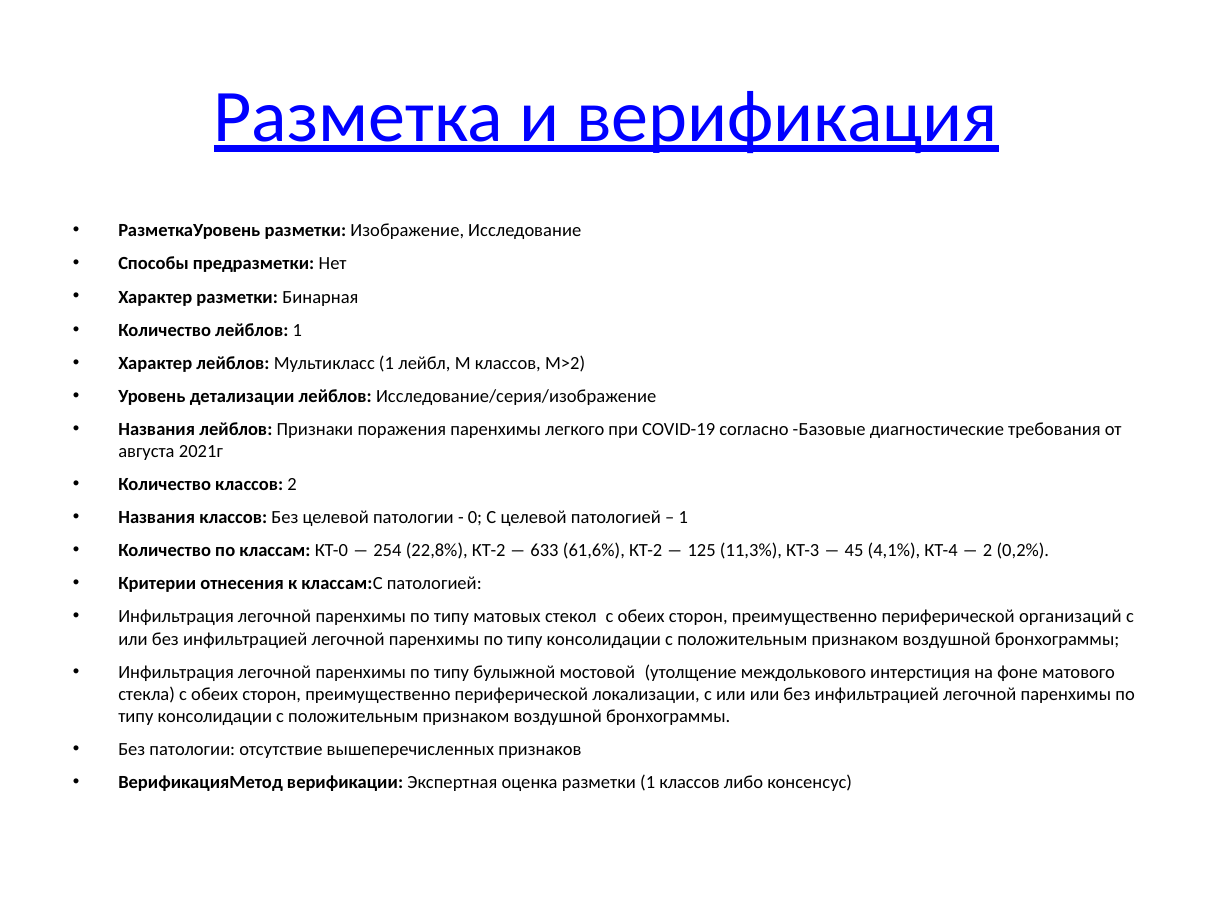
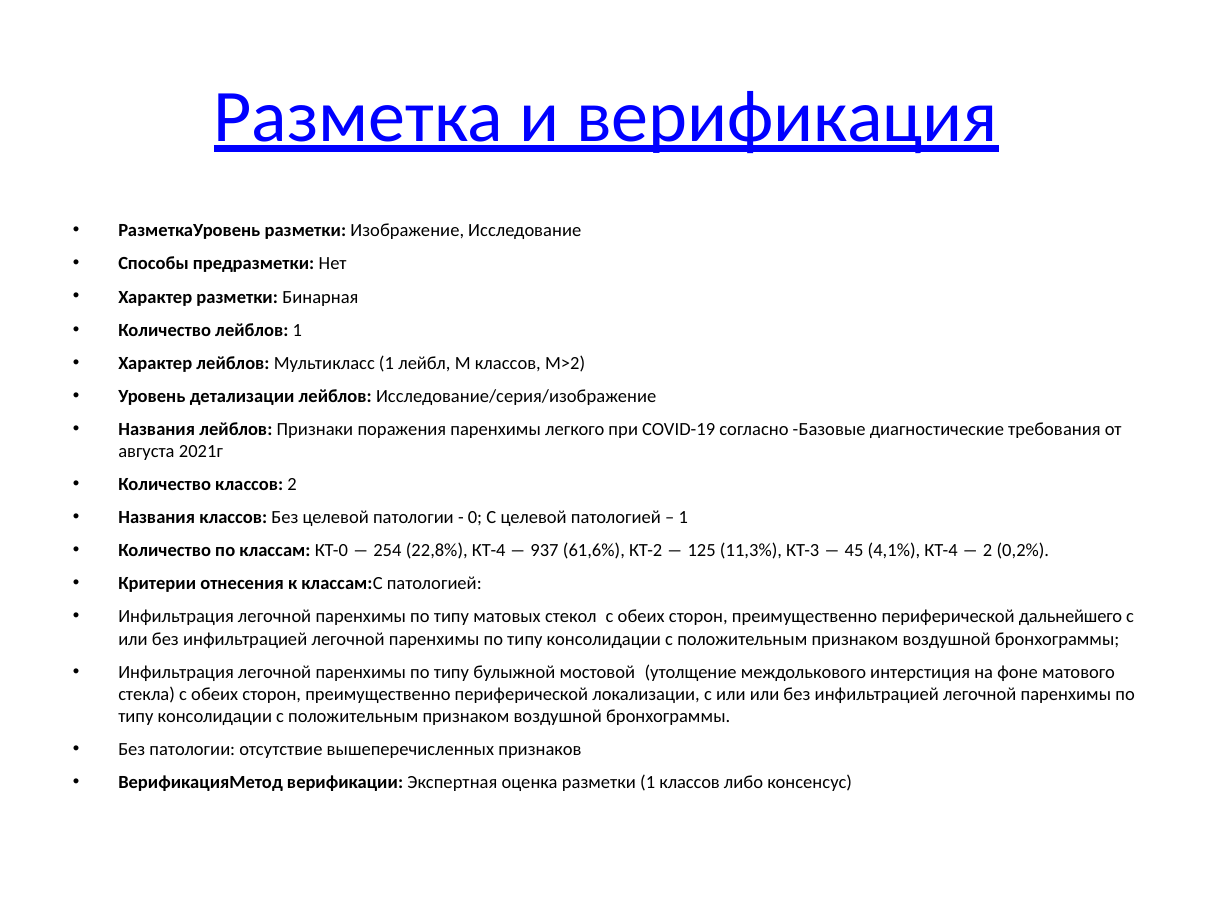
22,8% КТ-2: КТ-2 -> КТ-4
633: 633 -> 937
организаций: организаций -> дальнейшего
